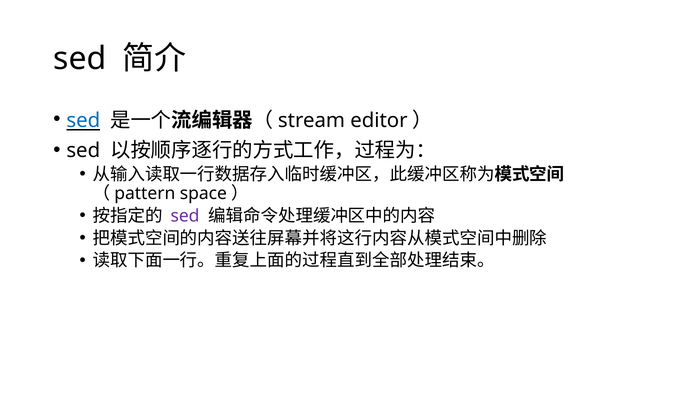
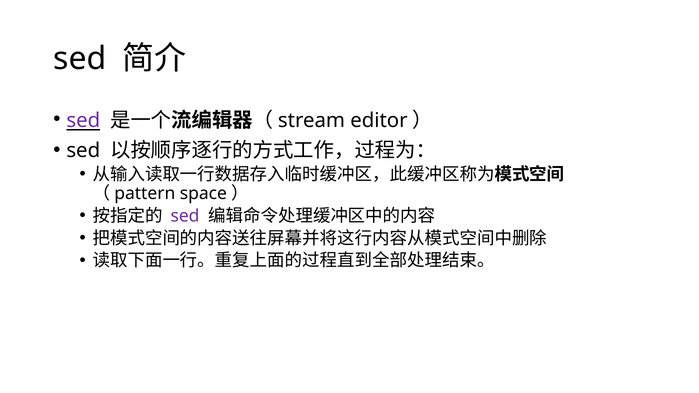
sed at (83, 120) colour: blue -> purple
